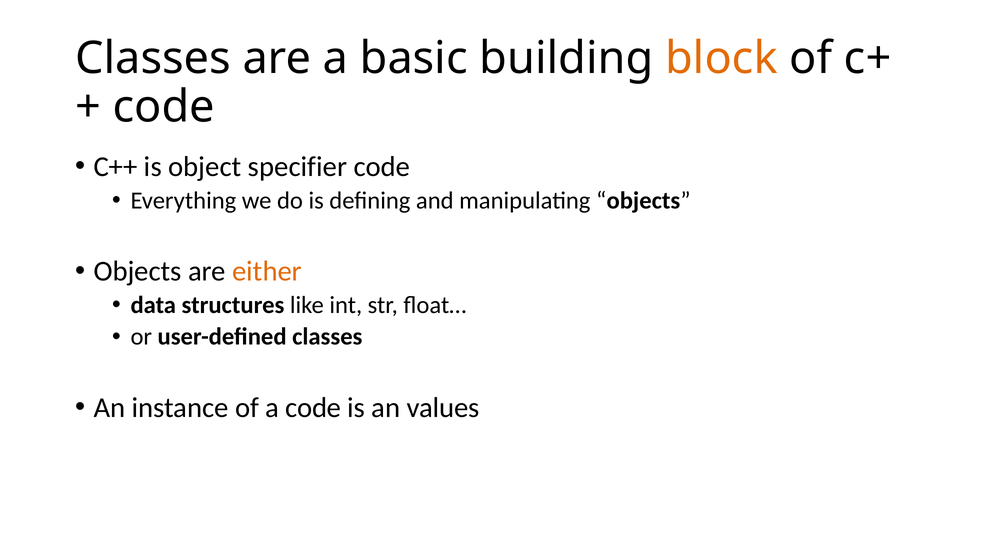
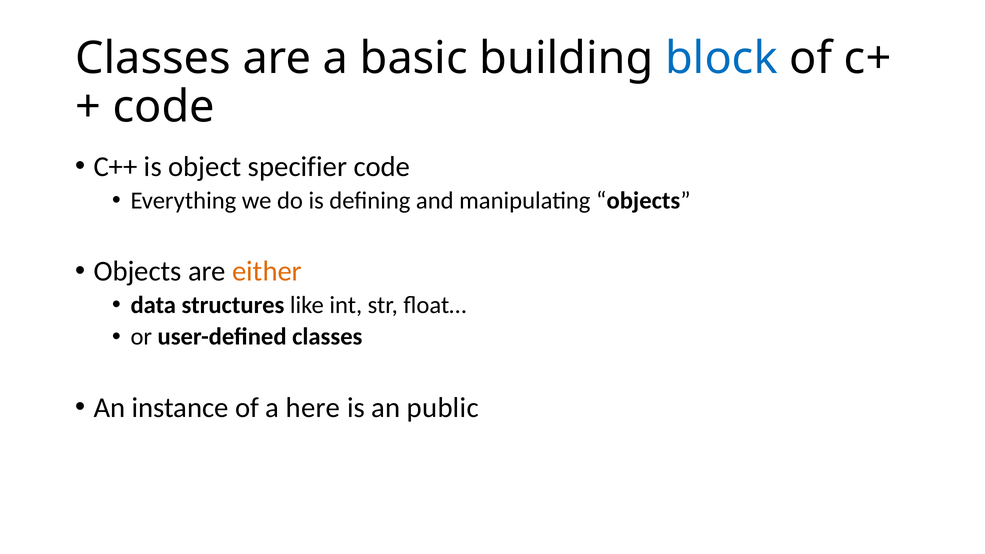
block colour: orange -> blue
a code: code -> here
values: values -> public
